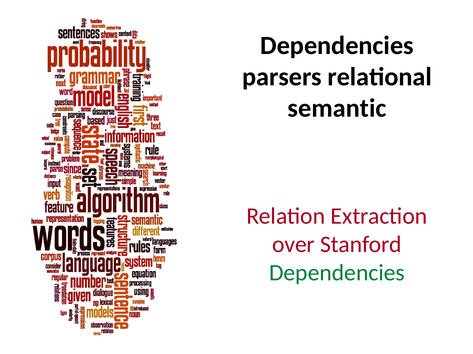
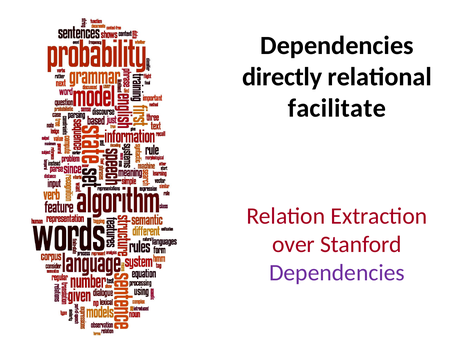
parsers: parsers -> directly
semantic: semantic -> facilitate
Dependencies at (337, 273) colour: green -> purple
